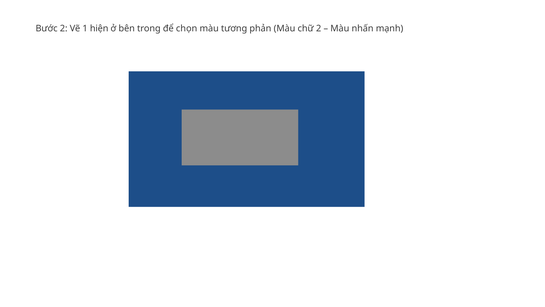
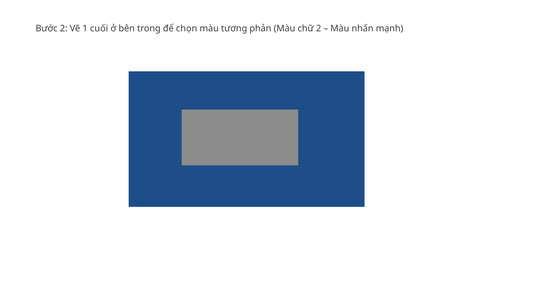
hiện: hiện -> cuối
